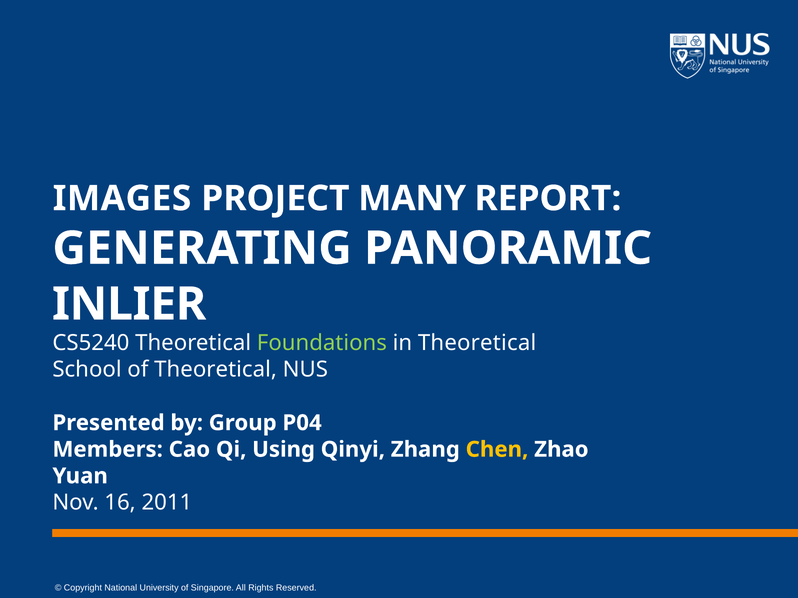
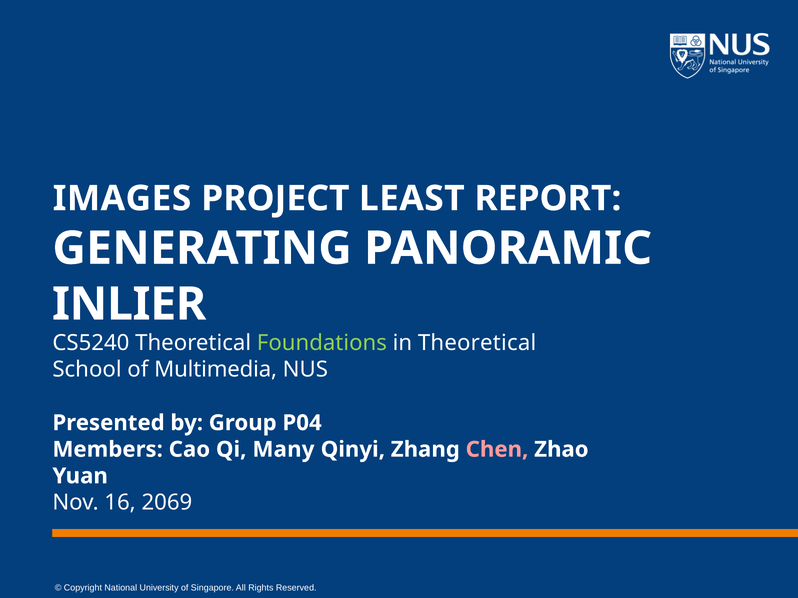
MANY: MANY -> LEAST
of Theoretical: Theoretical -> Multimedia
Using: Using -> Many
Chen colour: yellow -> pink
2011: 2011 -> 2069
